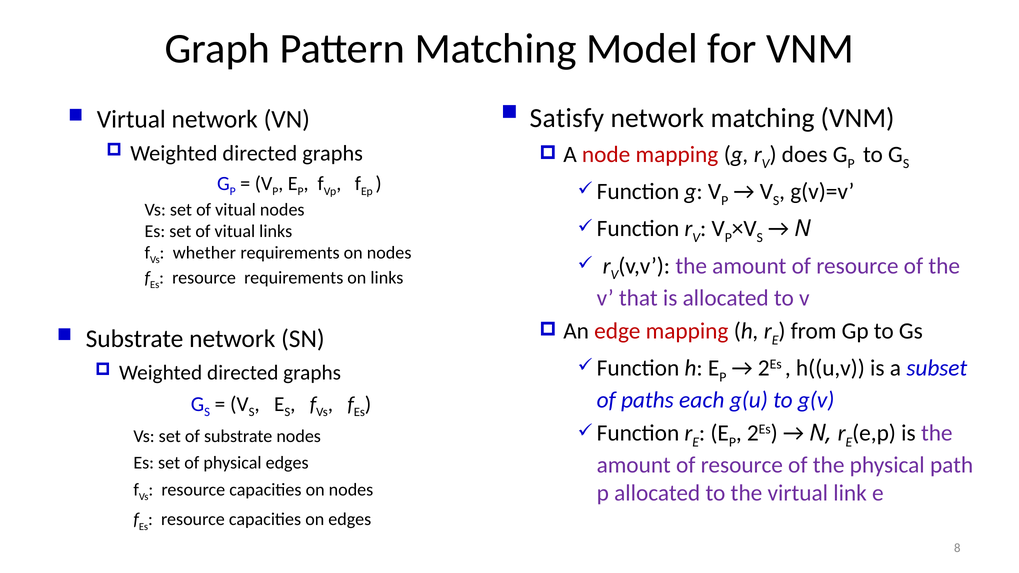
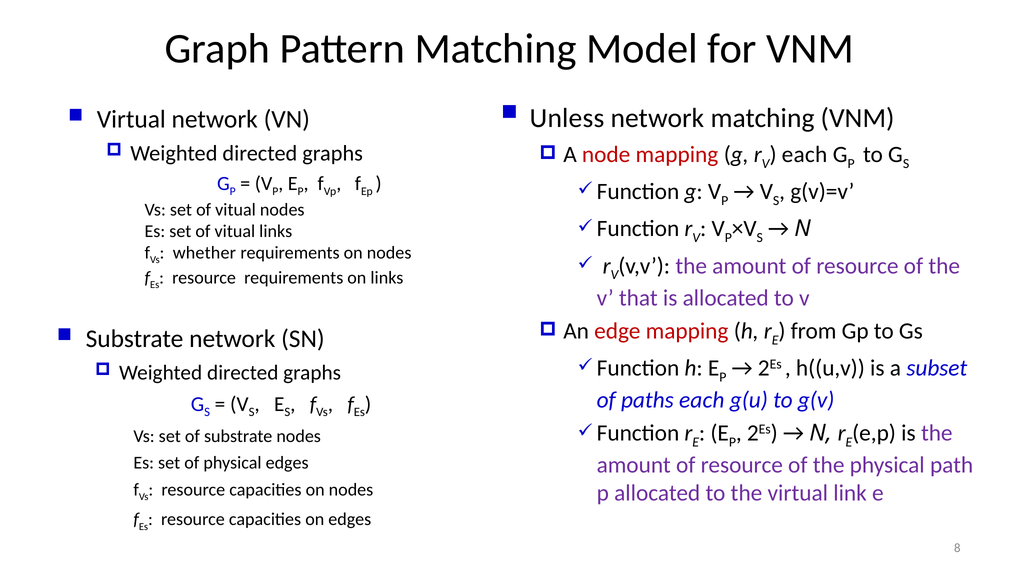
Satisfy: Satisfy -> Unless
does at (805, 155): does -> each
